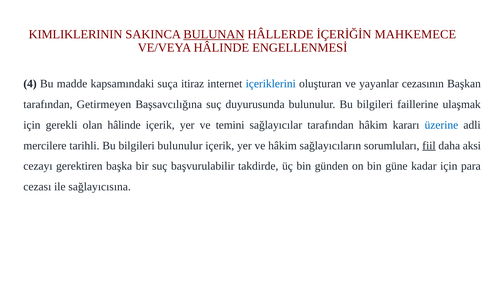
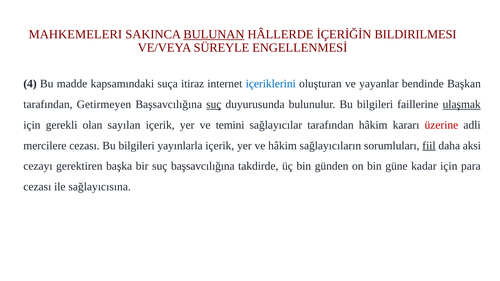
KIMLIKLERININ: KIMLIKLERININ -> MAHKEMELERI
MAHKEMECE: MAHKEMECE -> BILDIRILMESI
VE/VEYA HÂLINDE: HÂLINDE -> SÜREYLE
cezasının: cezasının -> bendinde
suç at (214, 104) underline: none -> present
ulaşmak underline: none -> present
olan hâlinde: hâlinde -> sayılan
üzerine colour: blue -> red
mercilere tarihli: tarihli -> cezası
bilgileri bulunulur: bulunulur -> yayınlarla
suç başvurulabilir: başvurulabilir -> başsavcılığına
